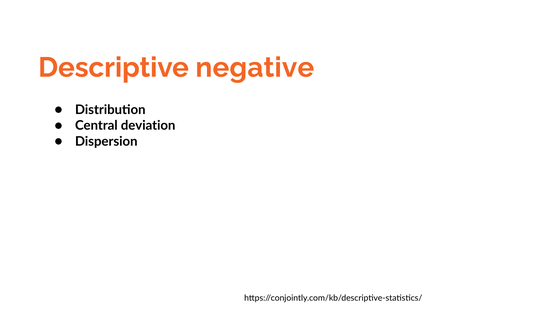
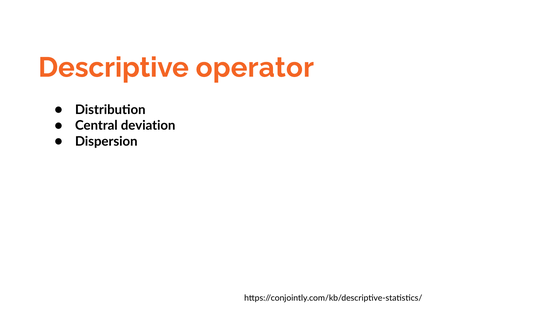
negative: negative -> operator
